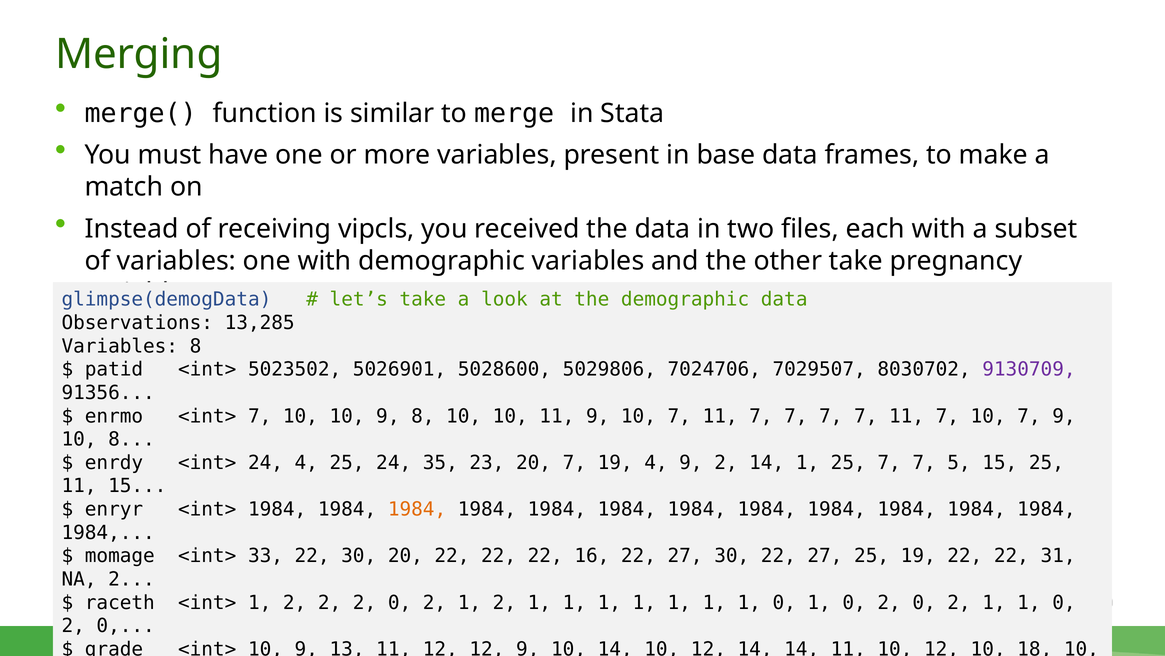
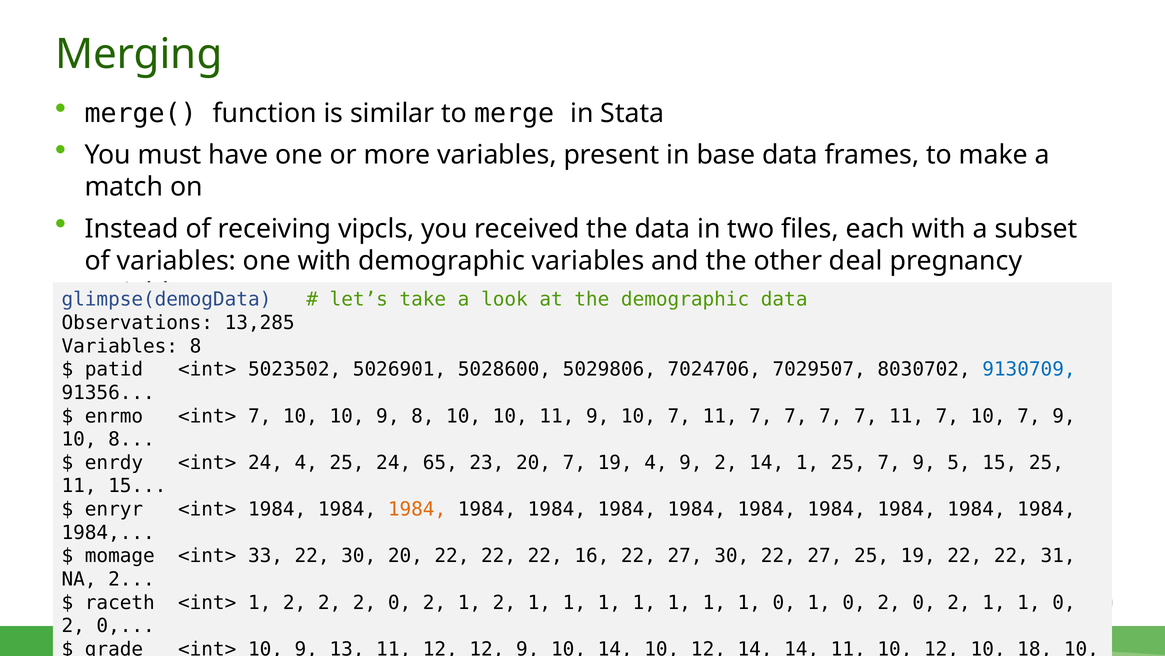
other take: take -> deal
9130709 colour: purple -> blue
35: 35 -> 65
25 7 7: 7 -> 9
